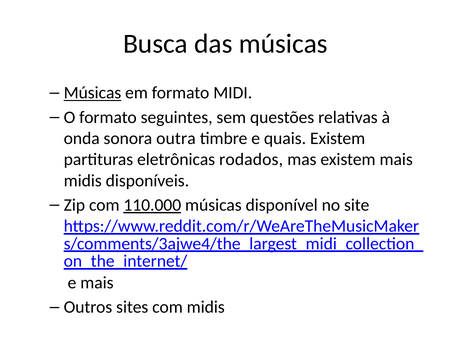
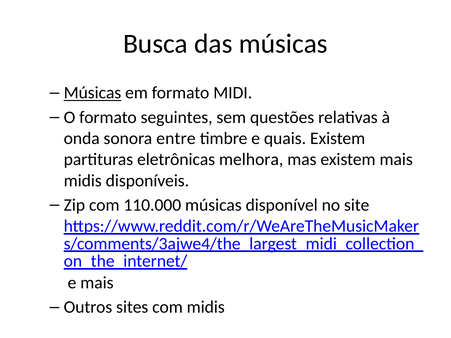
outra: outra -> entre
rodados: rodados -> melhora
110.000 underline: present -> none
